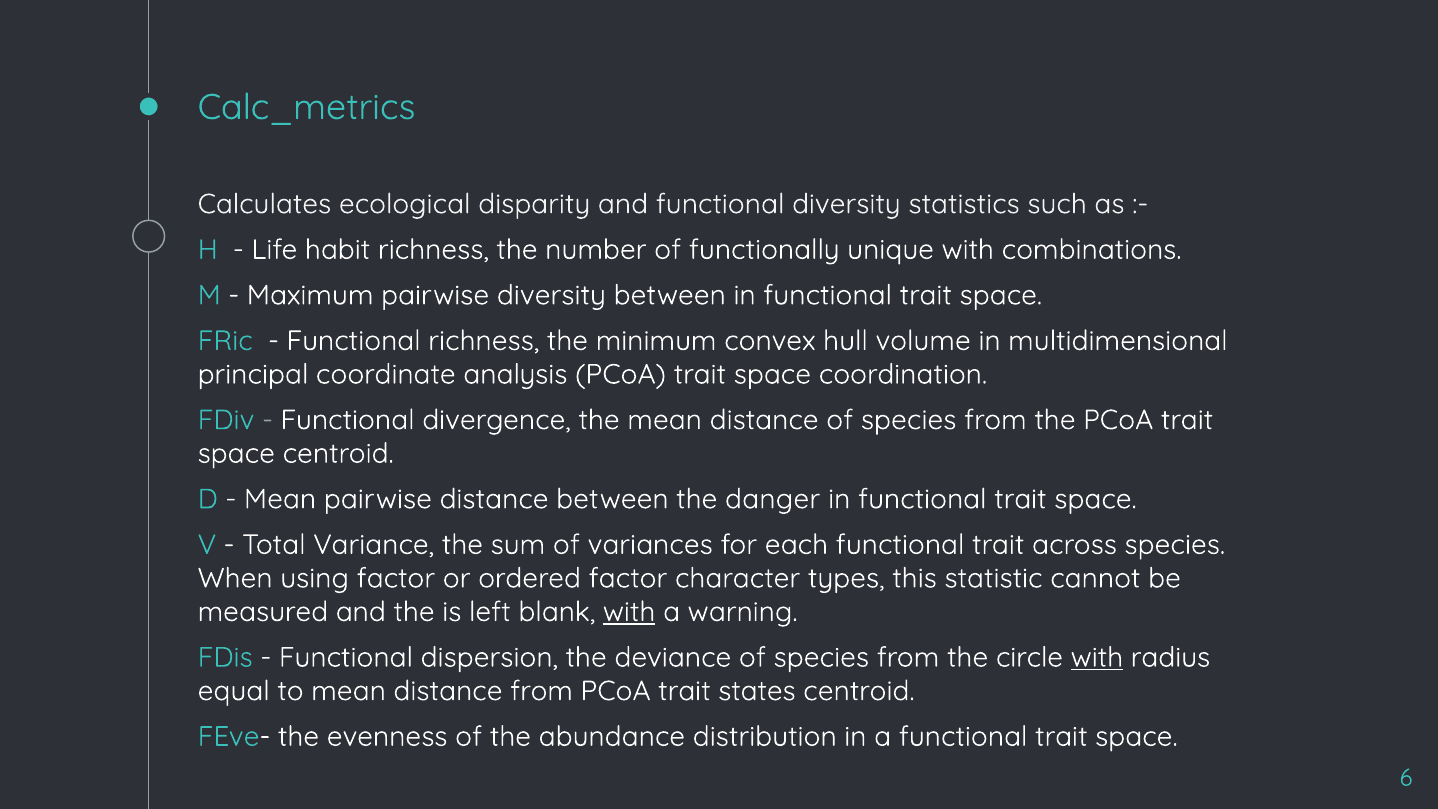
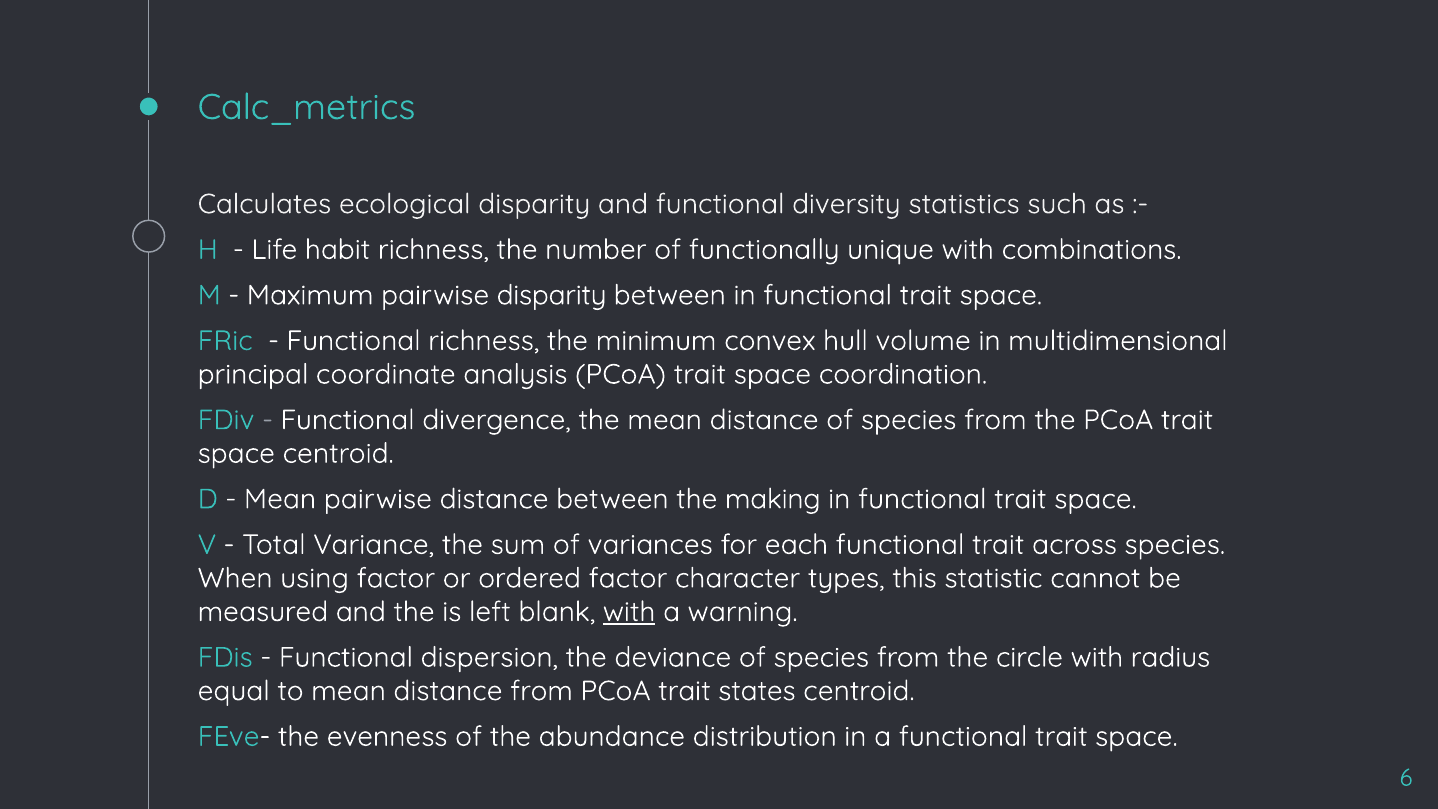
pairwise diversity: diversity -> disparity
danger: danger -> making
with at (1097, 657) underline: present -> none
